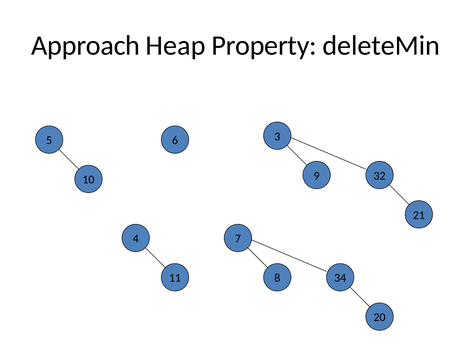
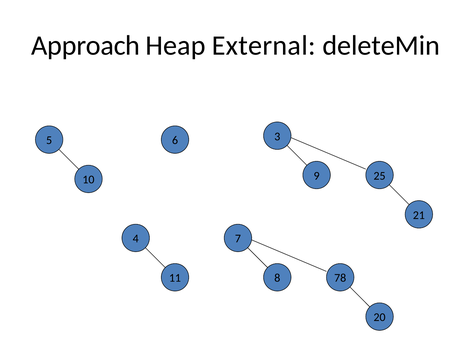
Property: Property -> External
32: 32 -> 25
34: 34 -> 78
